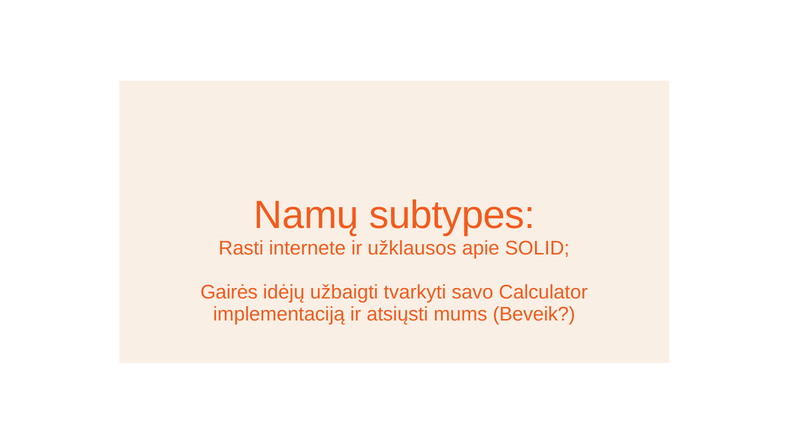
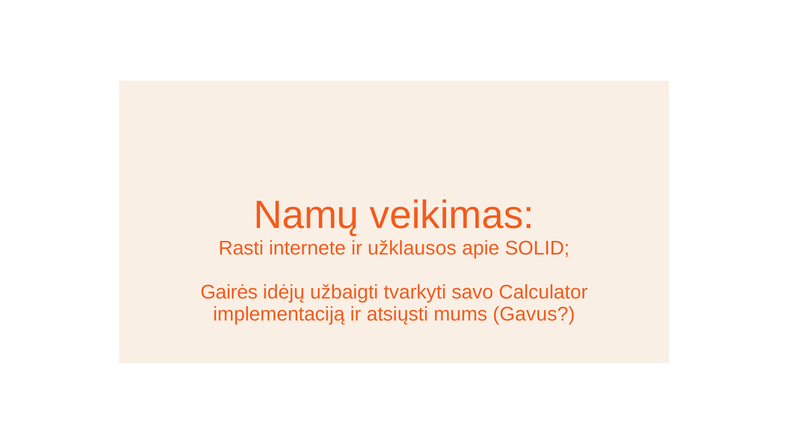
subtypes: subtypes -> veikimas
Beveik: Beveik -> Gavus
